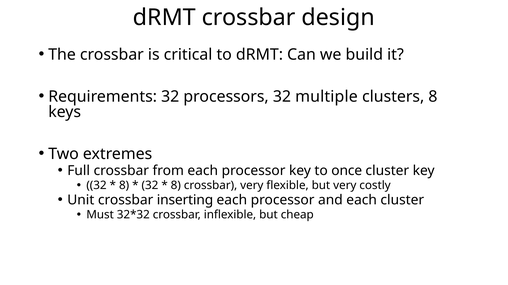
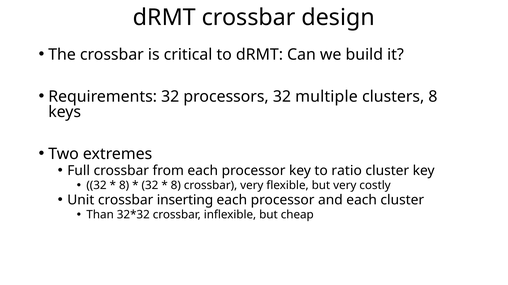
once: once -> ratio
Must: Must -> Than
